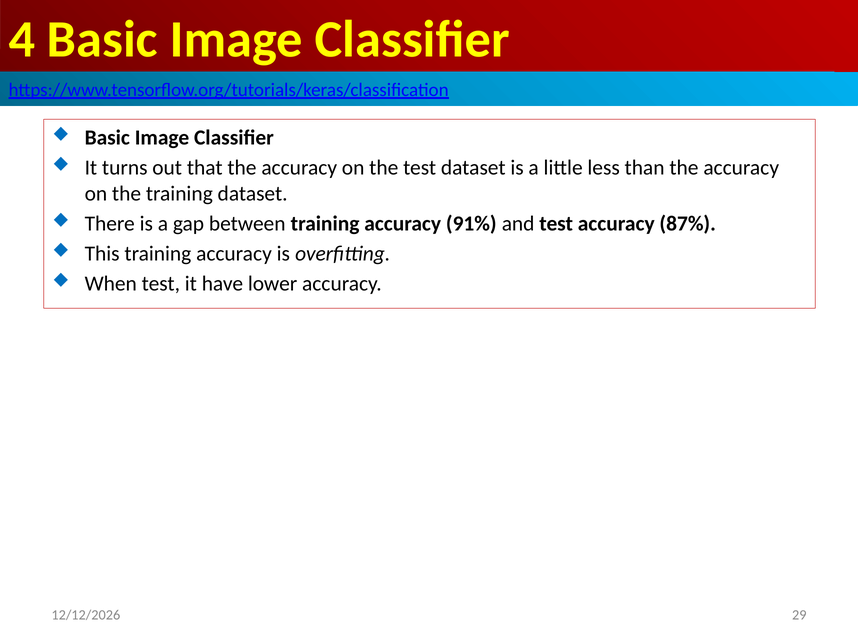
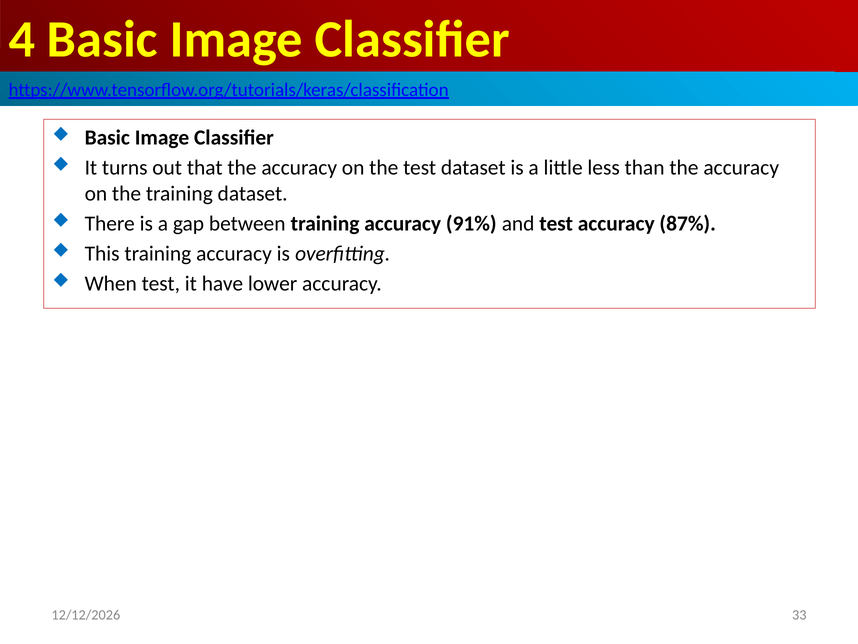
29: 29 -> 33
